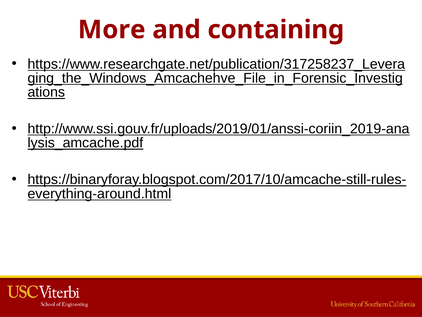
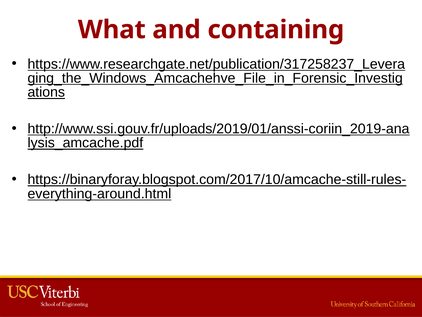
More: More -> What
